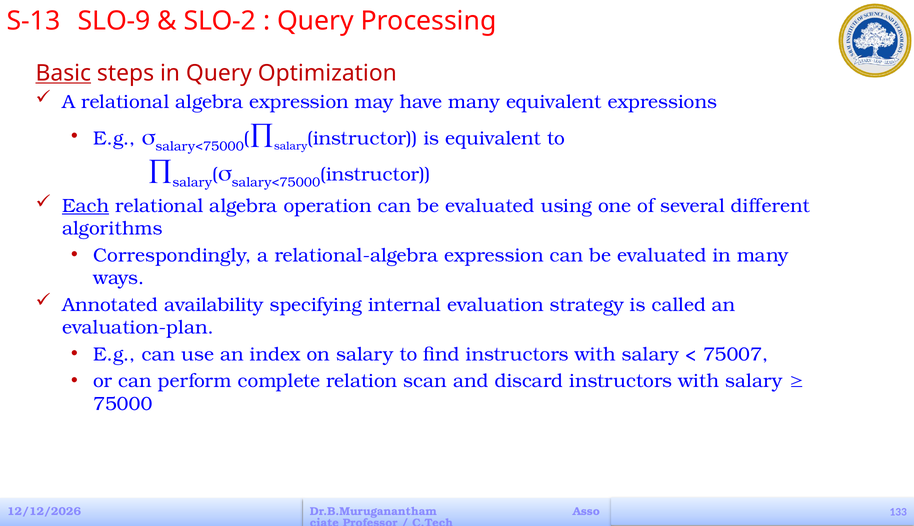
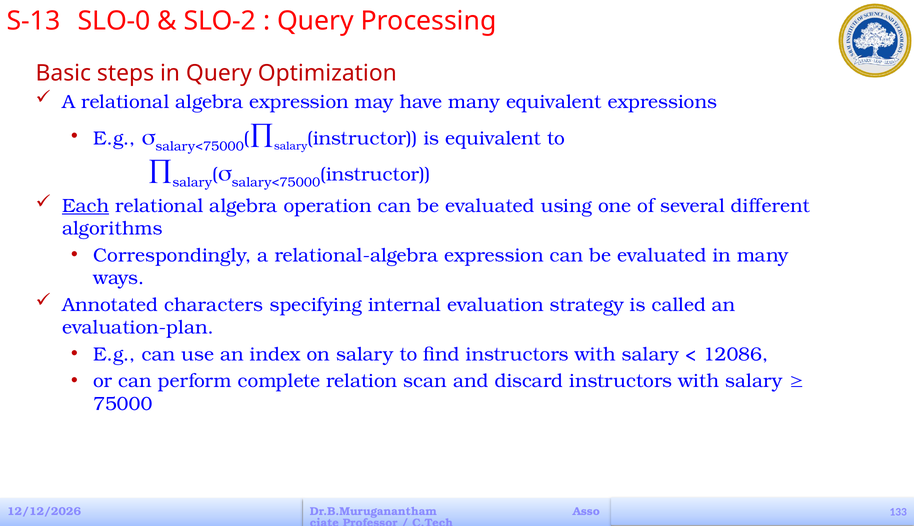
SLO-9: SLO-9 -> SLO-0
Basic underline: present -> none
availability: availability -> characters
75007: 75007 -> 12086
